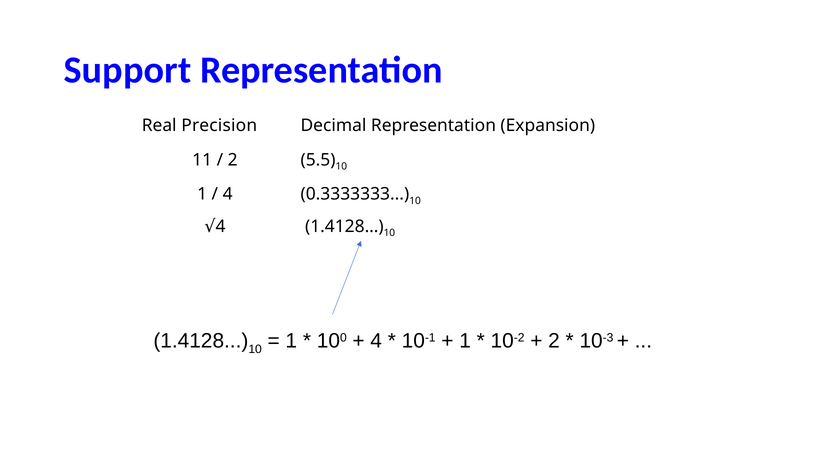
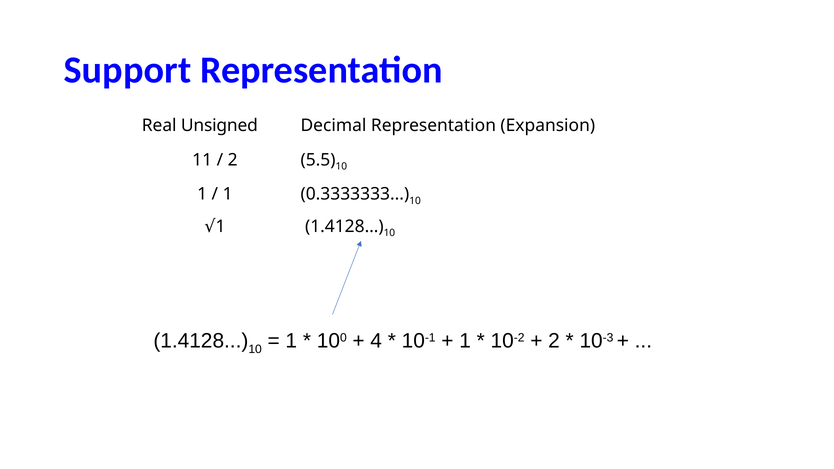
Precision: Precision -> Unsigned
4 at (228, 194): 4 -> 1
4 at (220, 226): 4 -> 1
